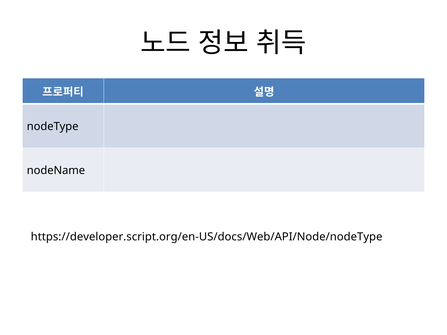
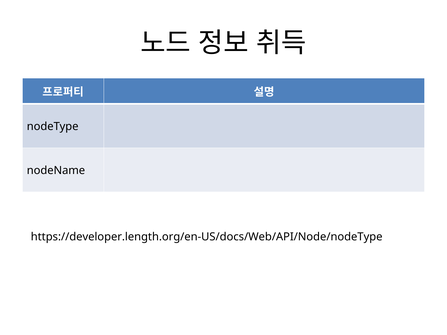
https://developer.script.org/en-US/docs/Web/API/Node/nodeType: https://developer.script.org/en-US/docs/Web/API/Node/nodeType -> https://developer.length.org/en-US/docs/Web/API/Node/nodeType
